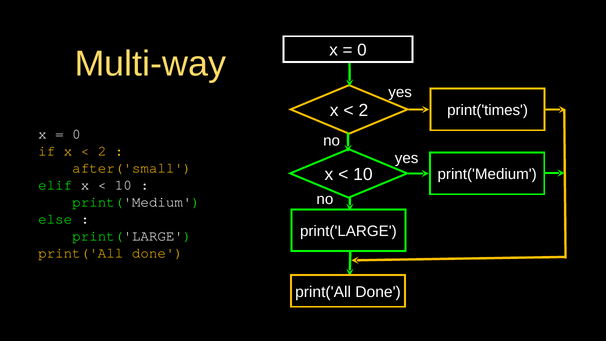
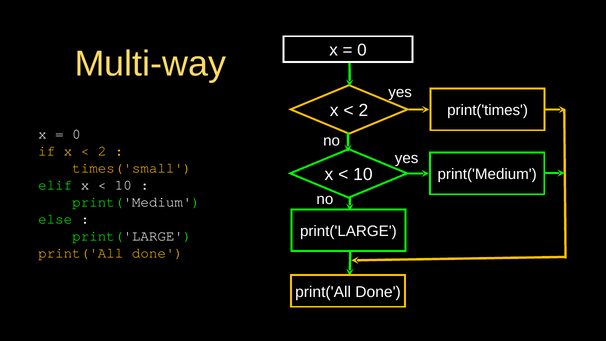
after('small: after('small -> times('small
